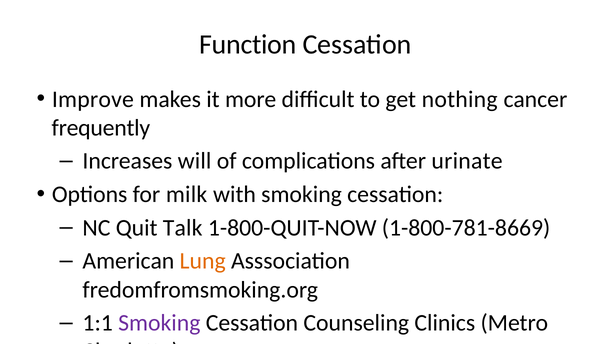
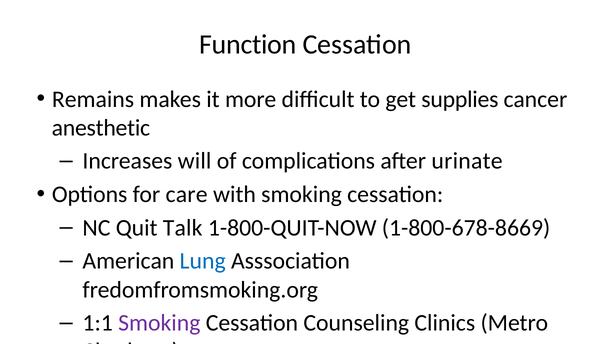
Improve: Improve -> Remains
nothing: nothing -> supplies
frequently: frequently -> anesthetic
milk: milk -> care
1-800-781-8669: 1-800-781-8669 -> 1-800-678-8669
Lung colour: orange -> blue
